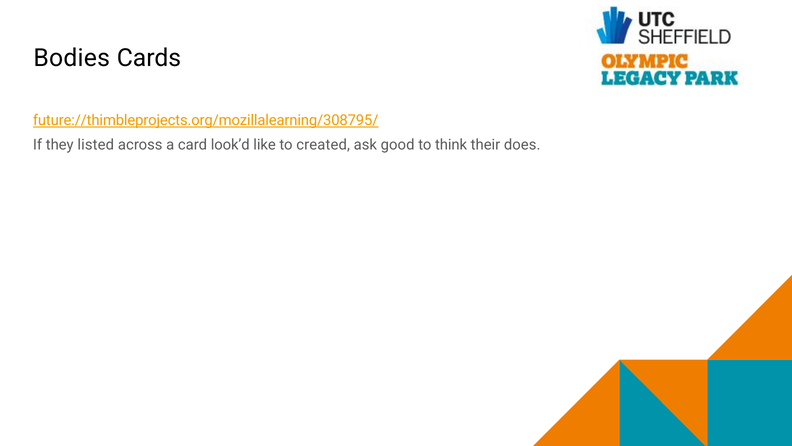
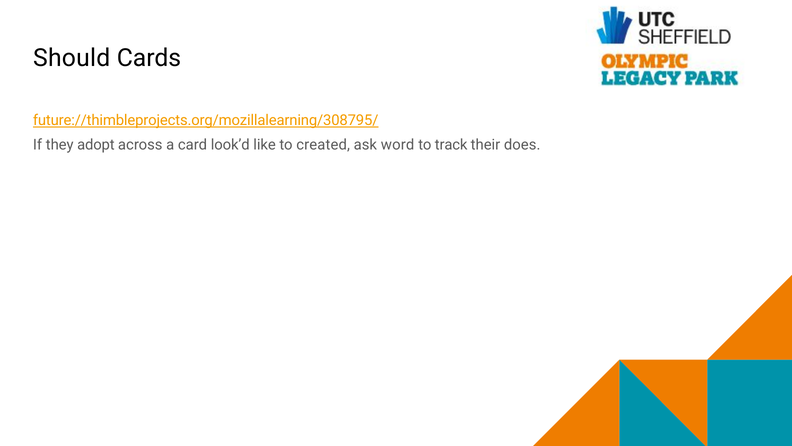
Bodies: Bodies -> Should
listed: listed -> adopt
good: good -> word
think: think -> track
